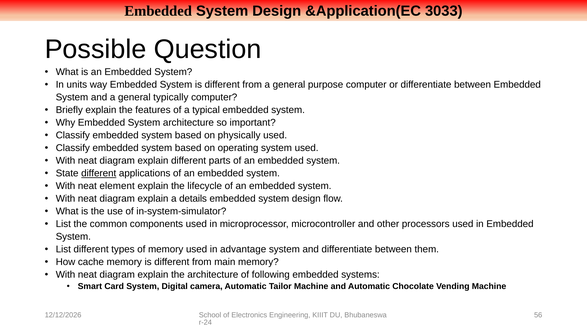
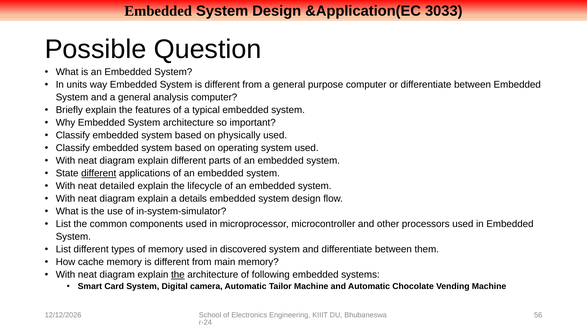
typically: typically -> analysis
element: element -> detailed
advantage: advantage -> discovered
the at (178, 275) underline: none -> present
